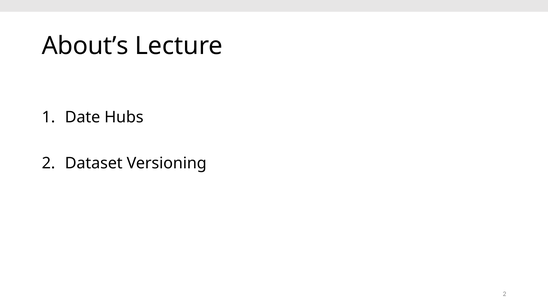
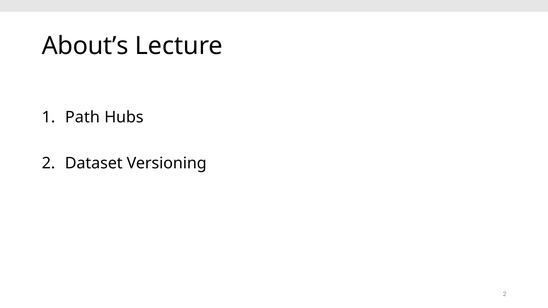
Date: Date -> Path
